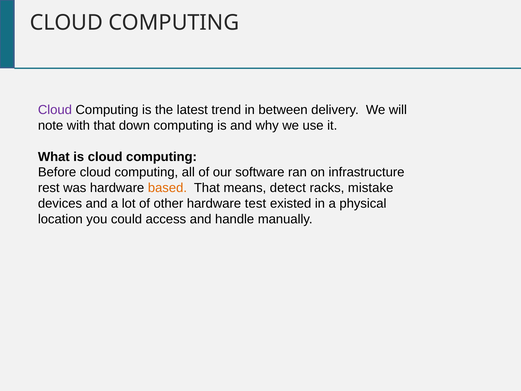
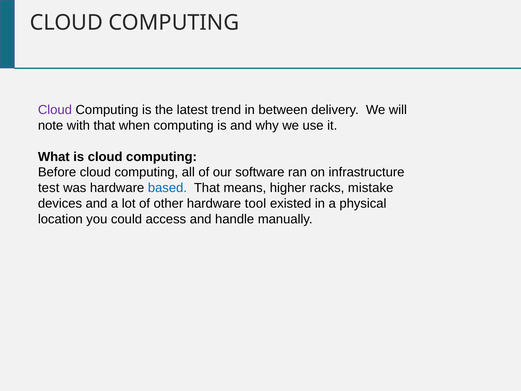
down: down -> when
rest: rest -> test
based colour: orange -> blue
detect: detect -> higher
test: test -> tool
